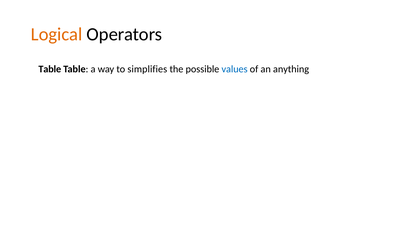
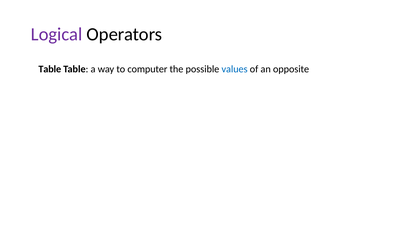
Logical colour: orange -> purple
simplifies: simplifies -> computer
anything: anything -> opposite
